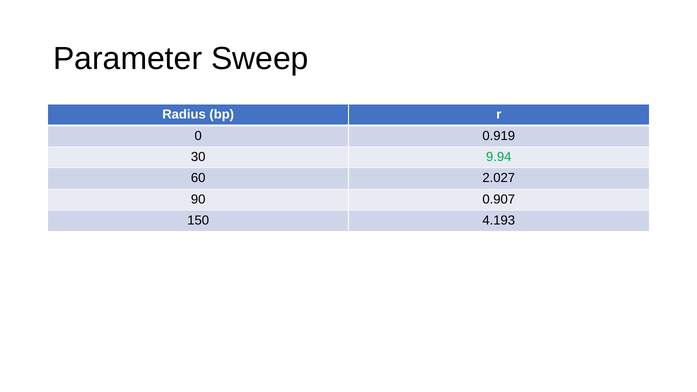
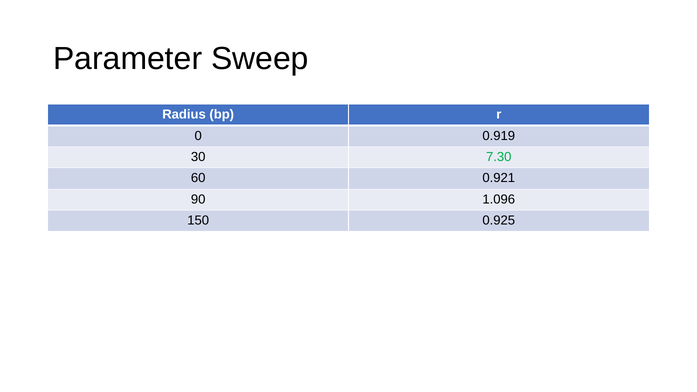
9.94: 9.94 -> 7.30
2.027: 2.027 -> 0.921
0.907: 0.907 -> 1.096
4.193: 4.193 -> 0.925
